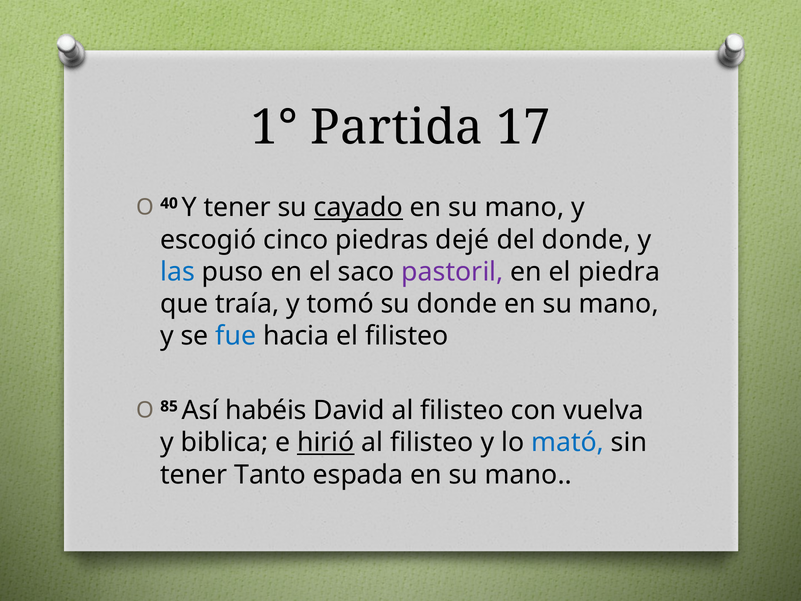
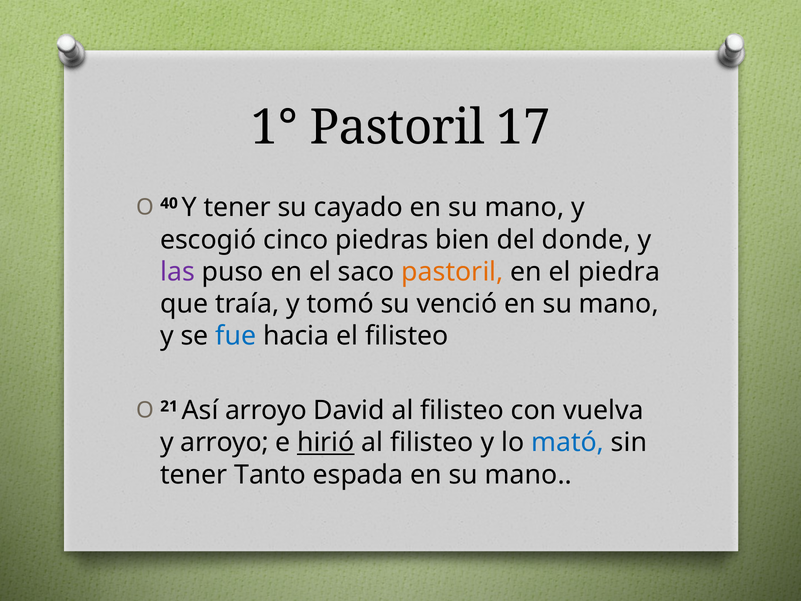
1° Partida: Partida -> Pastoril
cayado underline: present -> none
dejé: dejé -> bien
las colour: blue -> purple
pastoril at (452, 272) colour: purple -> orange
su donde: donde -> venció
85: 85 -> 21
Así habéis: habéis -> arroyo
y biblica: biblica -> arroyo
